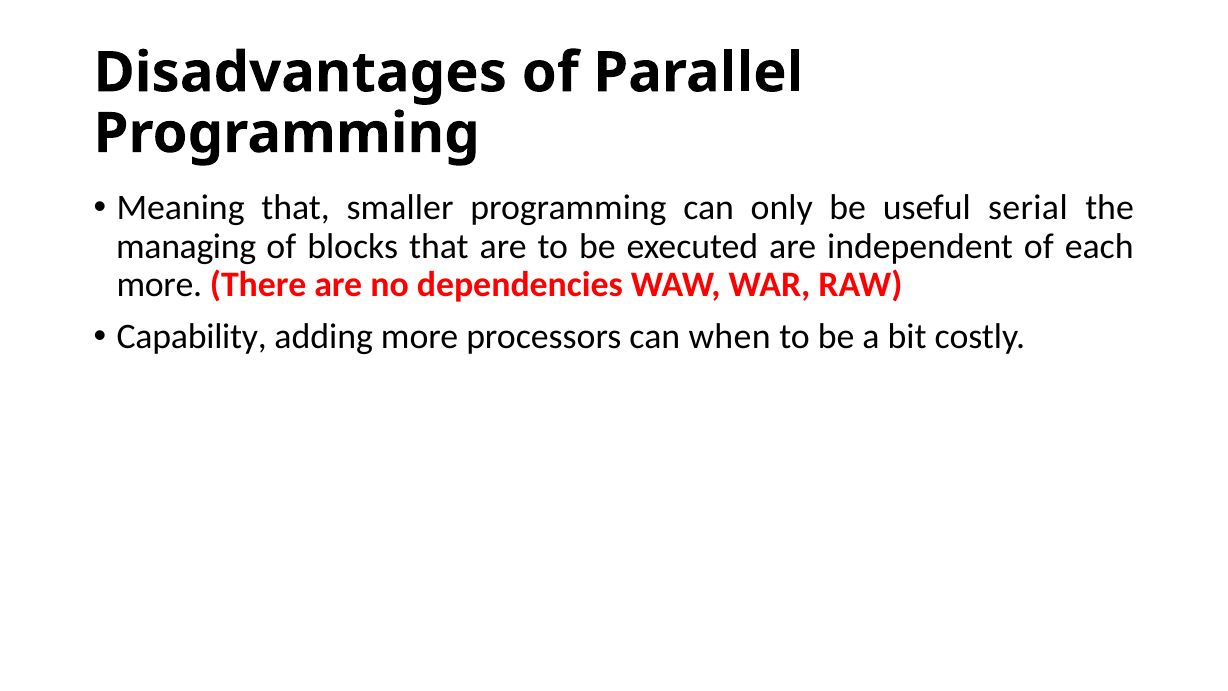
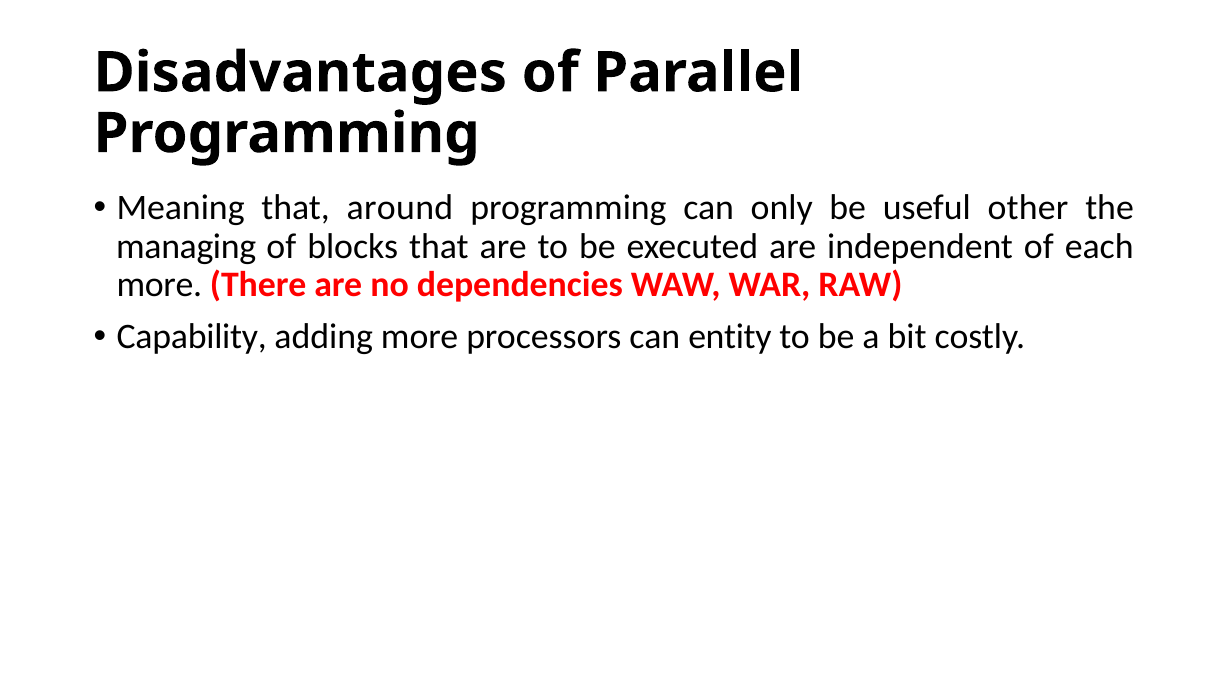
smaller: smaller -> around
serial: serial -> other
when: when -> entity
